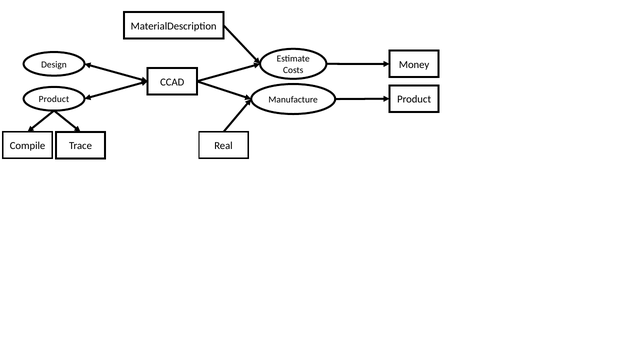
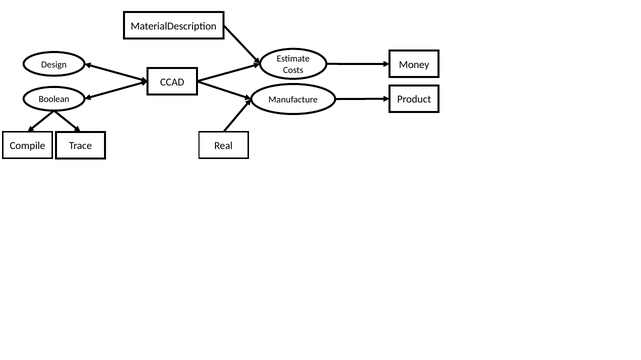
Product at (54, 100): Product -> Boolean
